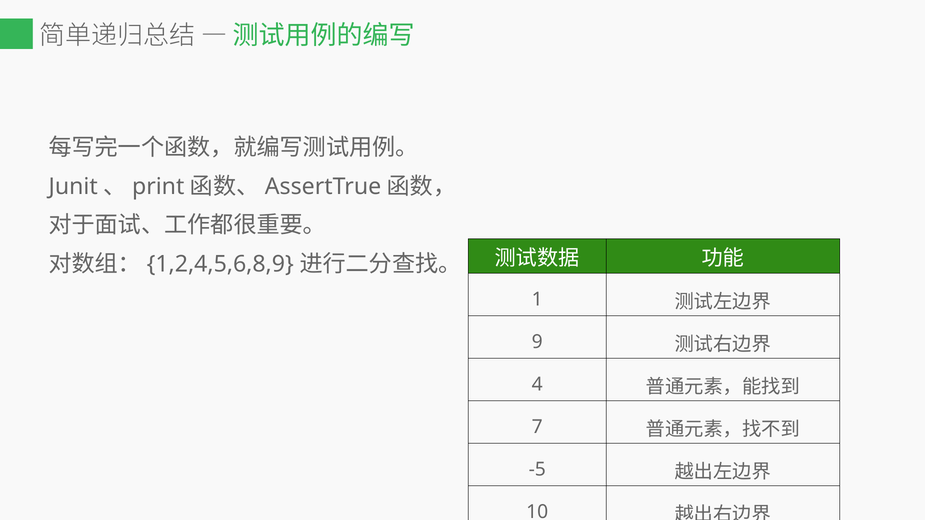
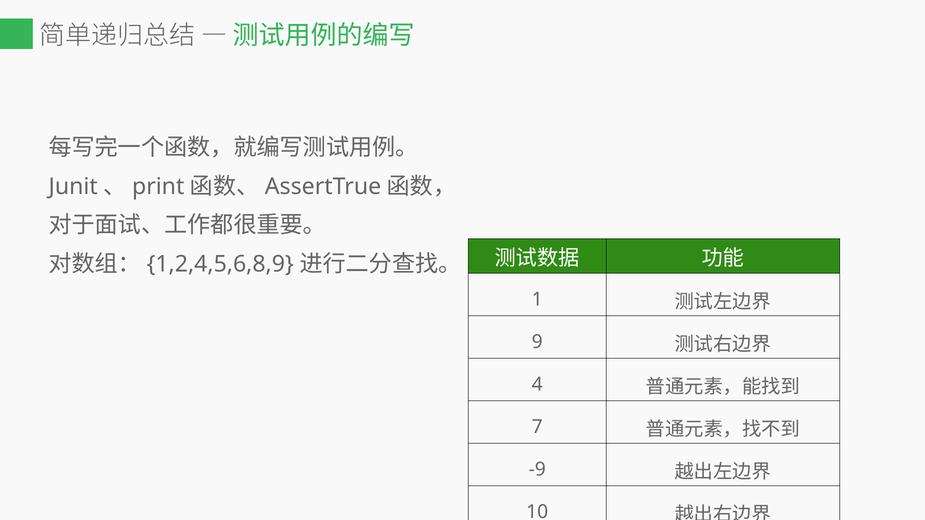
-5: -5 -> -9
